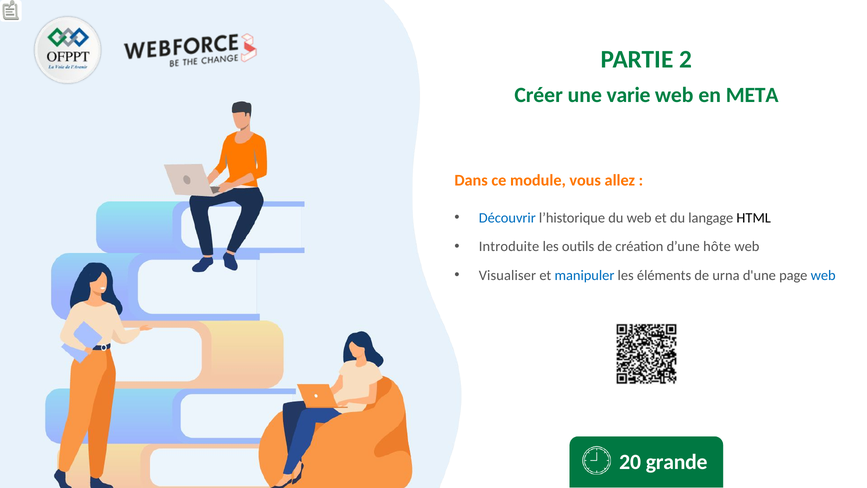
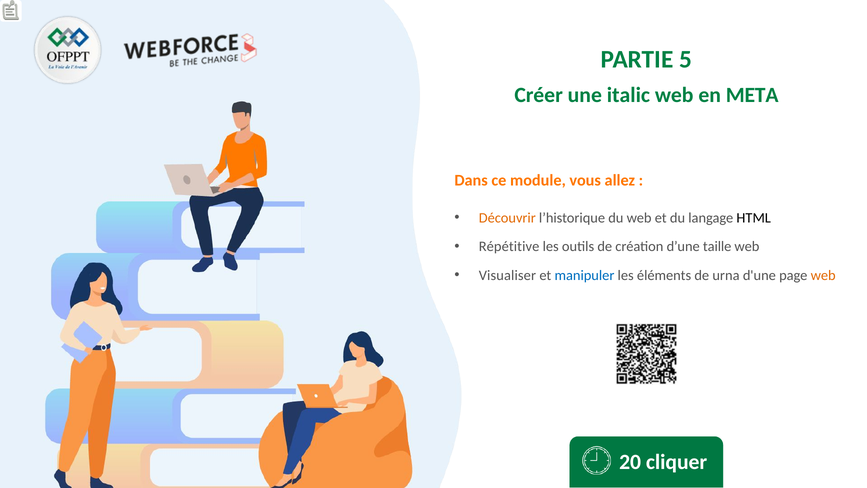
2: 2 -> 5
varie: varie -> italic
Découvrir colour: blue -> orange
Introduite: Introduite -> Répétitive
hôte: hôte -> taille
web at (823, 275) colour: blue -> orange
grande: grande -> cliquer
